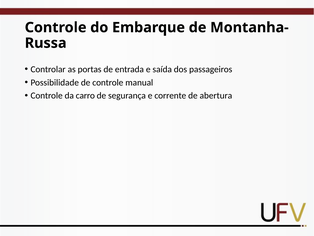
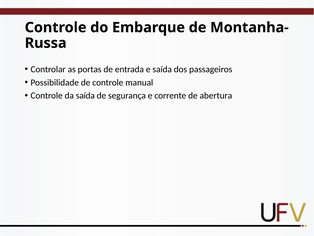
da carro: carro -> saída
